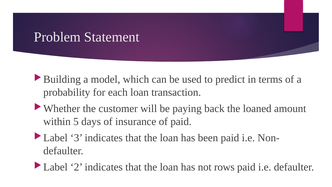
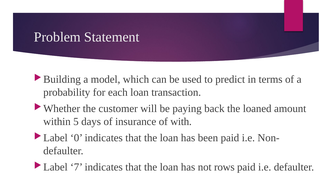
of paid: paid -> with
3: 3 -> 0
2: 2 -> 7
